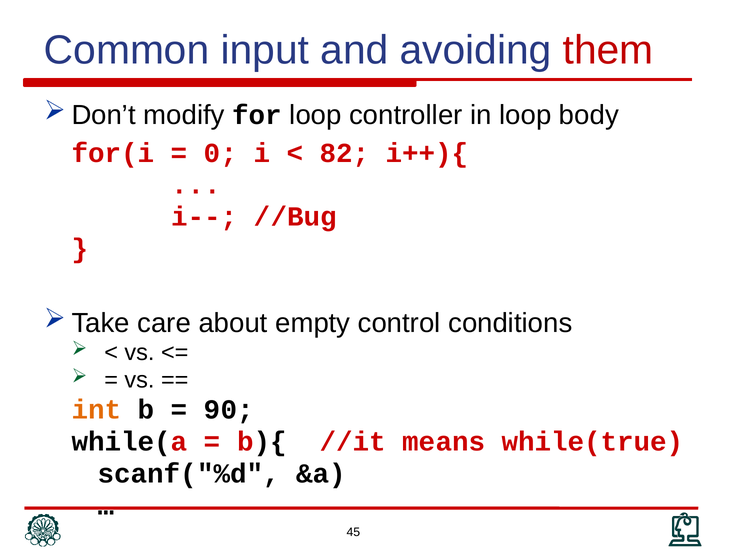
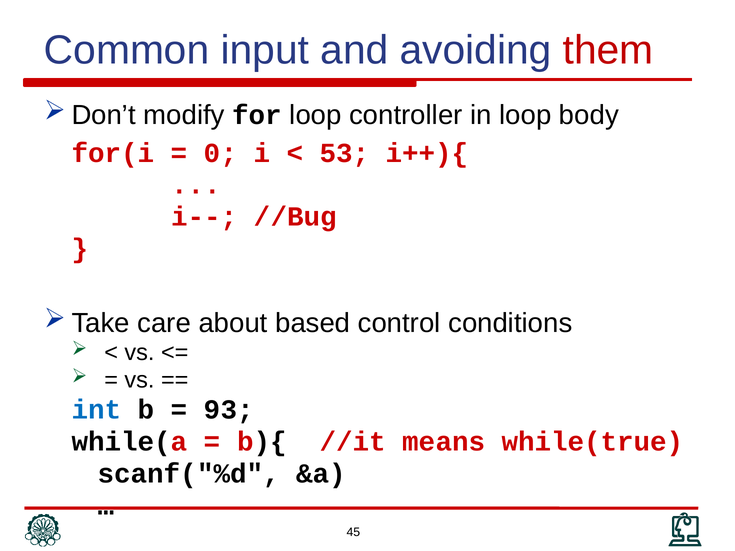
82: 82 -> 53
empty: empty -> based
int colour: orange -> blue
90: 90 -> 93
